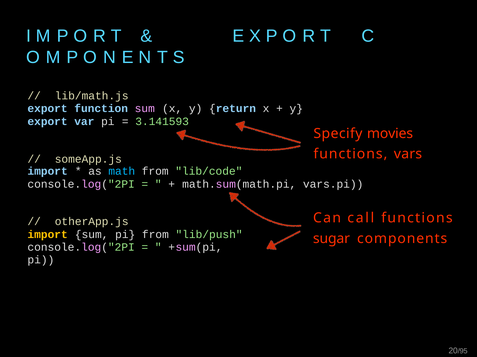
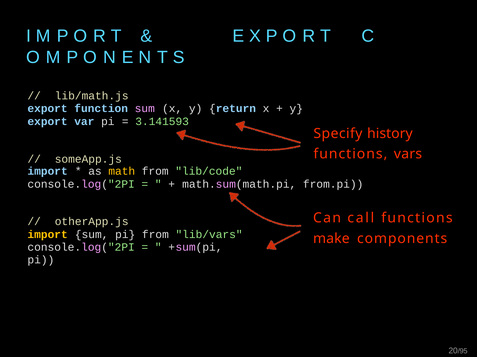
movies: movies -> history
math colour: light blue -> yellow
vars.pi: vars.pi -> from.pi
lib/push: lib/push -> lib/vars
sugar: sugar -> make
